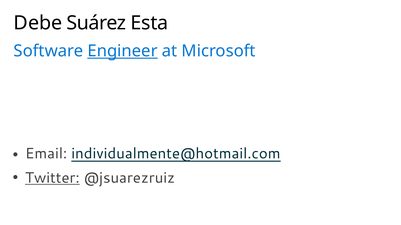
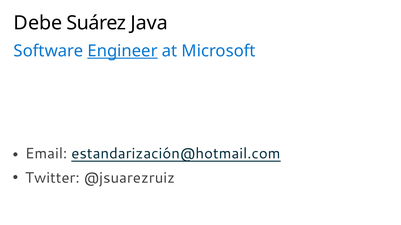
Esta: Esta -> Java
individualmente@hotmail.com: individualmente@hotmail.com -> estandarización@hotmail.com
Twitter underline: present -> none
